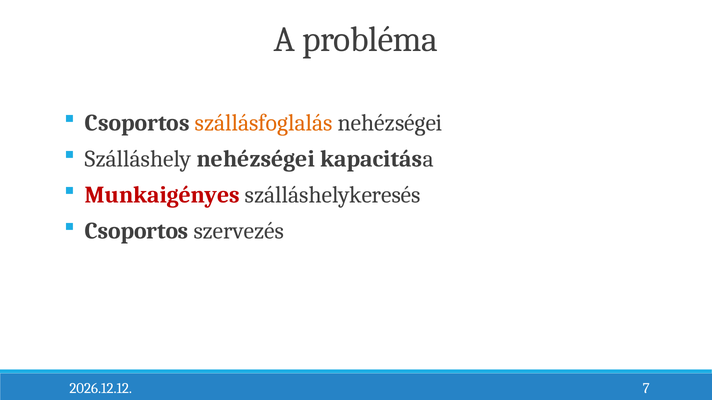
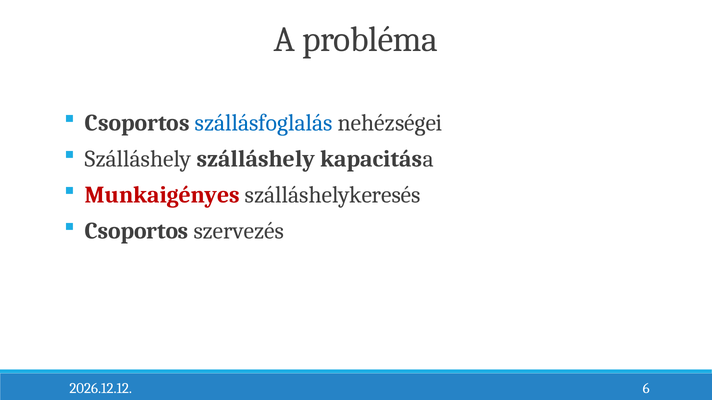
szállásfoglalás colour: orange -> blue
Szálláshely nehézségei: nehézségei -> szálláshely
7: 7 -> 6
